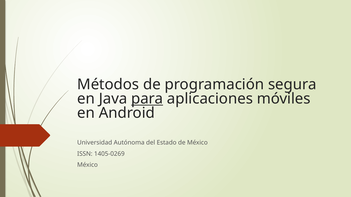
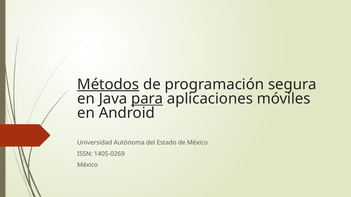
Métodos underline: none -> present
